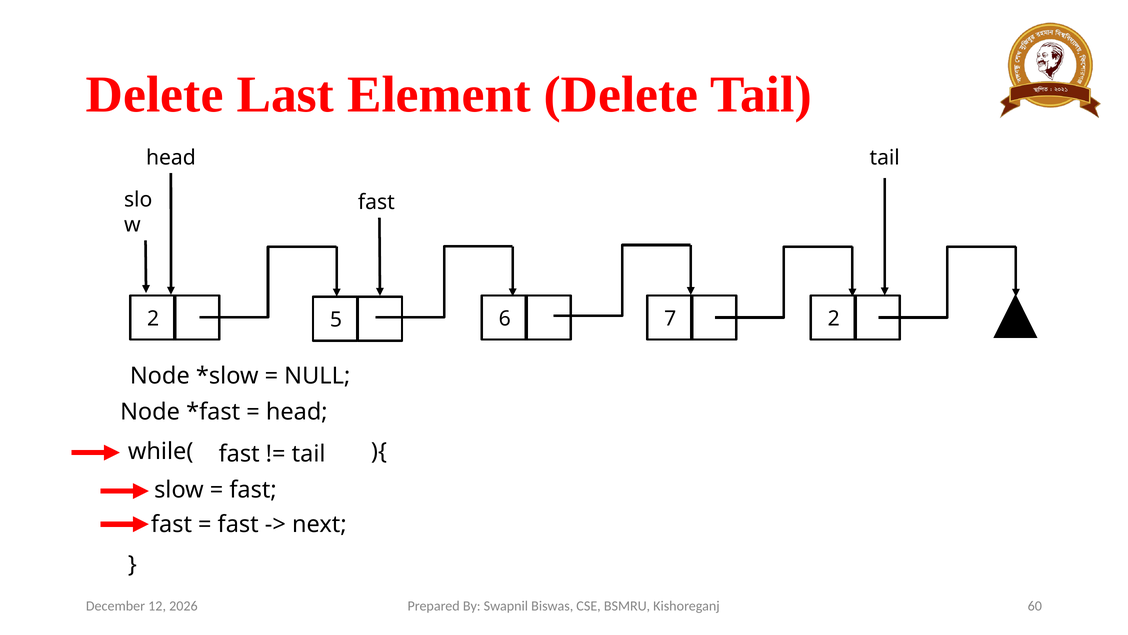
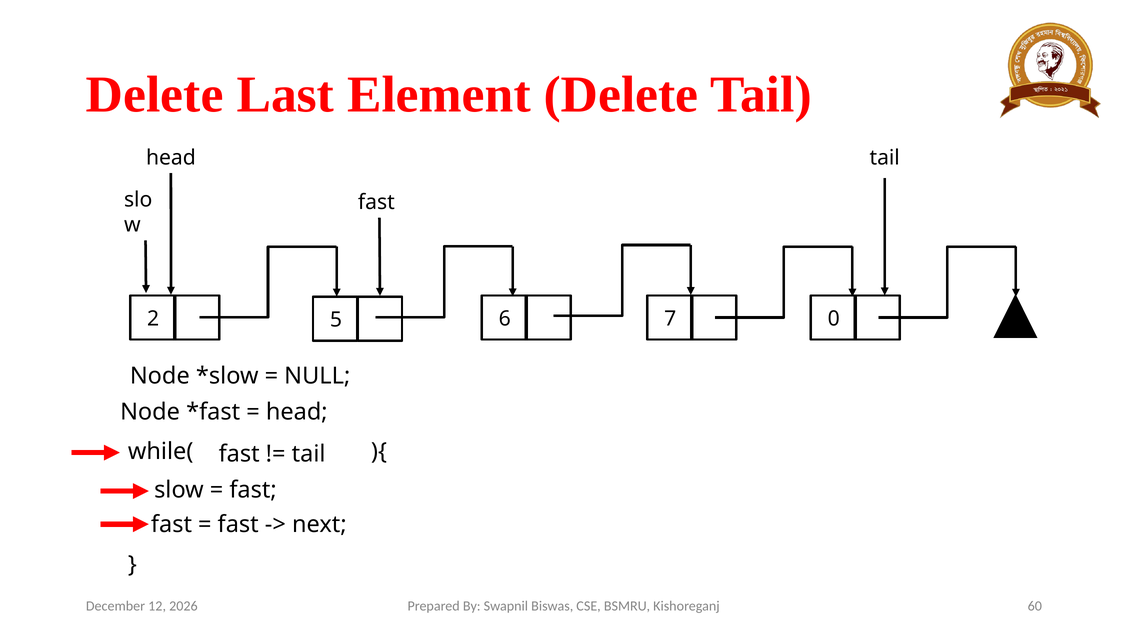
2 2: 2 -> 0
